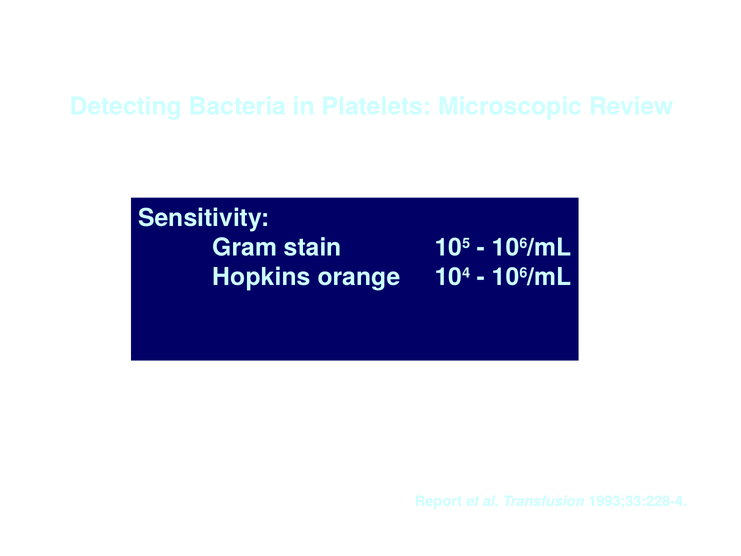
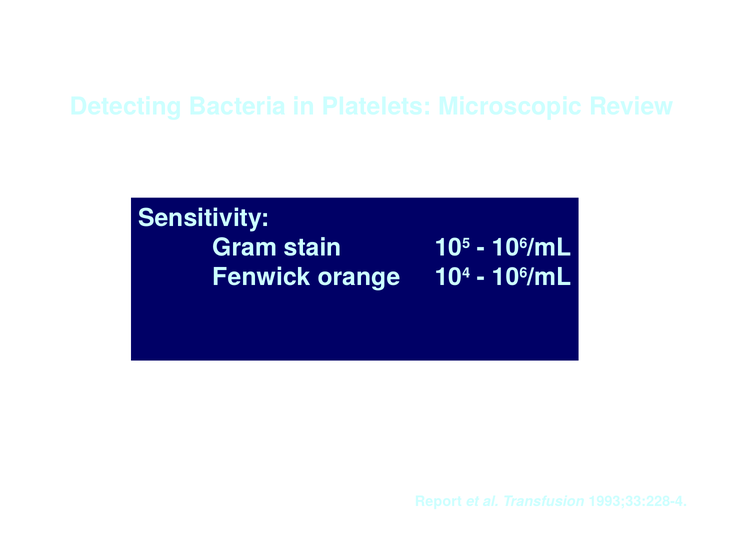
Hopkins: Hopkins -> Fenwick
